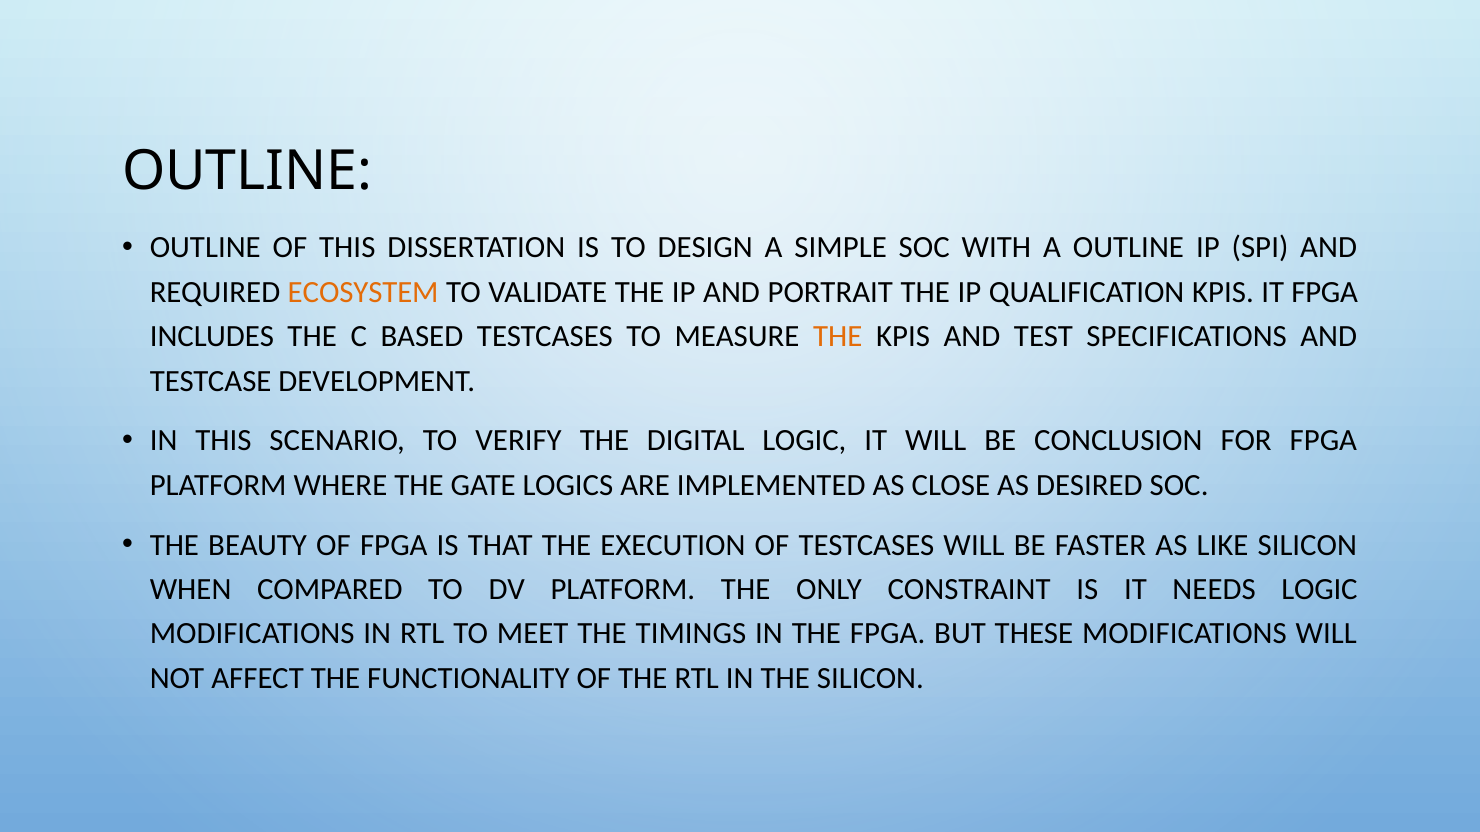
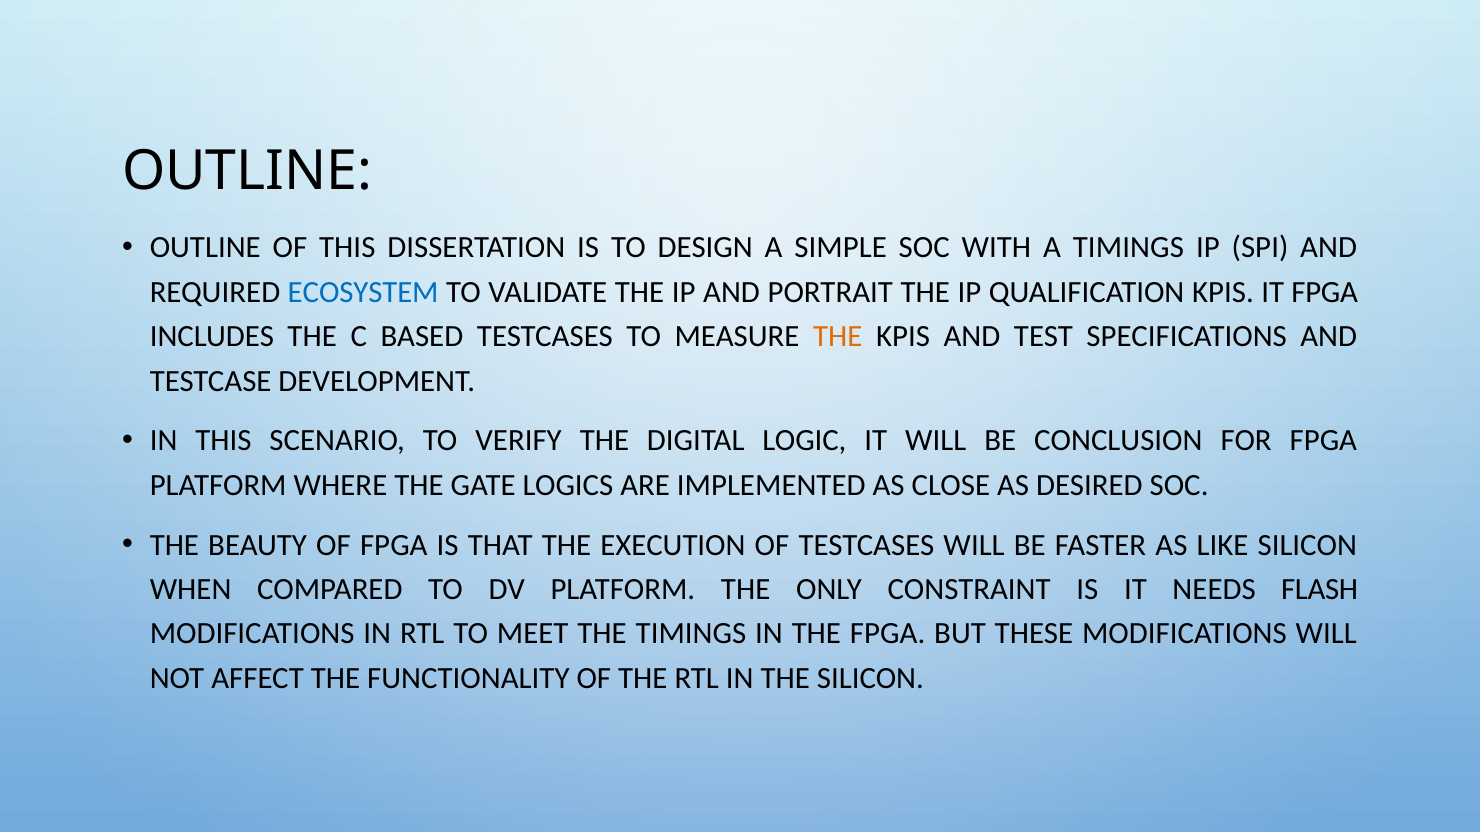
A OUTLINE: OUTLINE -> TIMINGS
ECOSYSTEM colour: orange -> blue
NEEDS LOGIC: LOGIC -> FLASH
